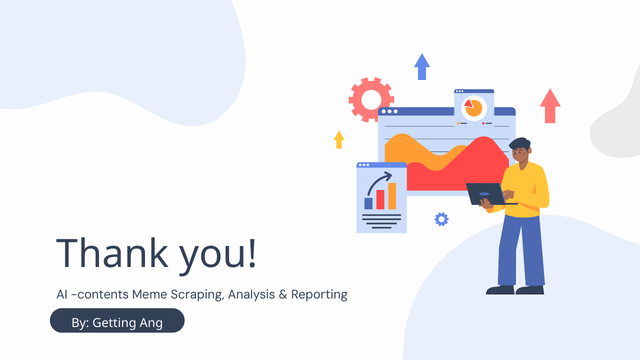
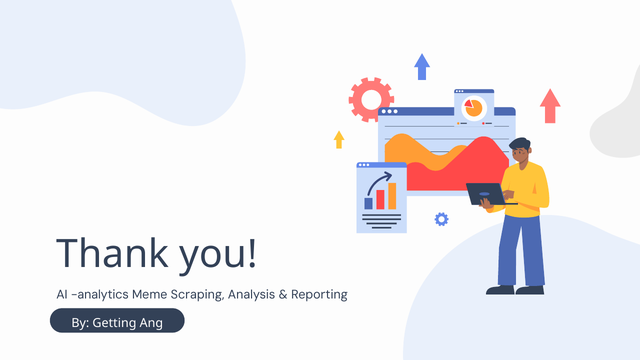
contents: contents -> analytics
